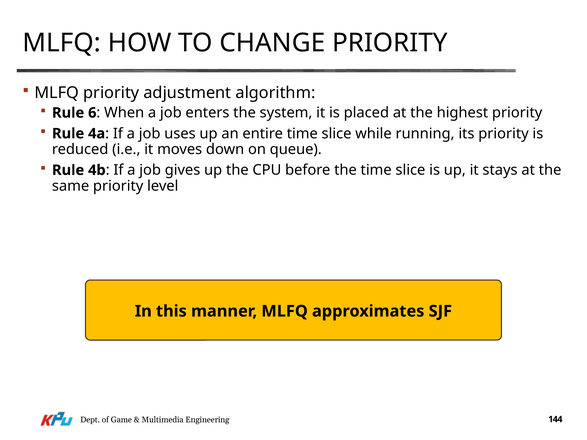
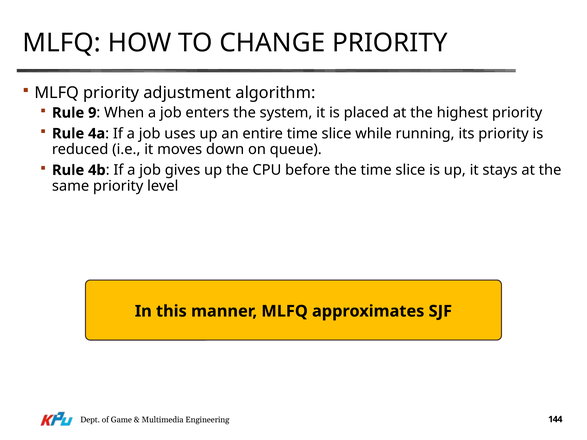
6: 6 -> 9
